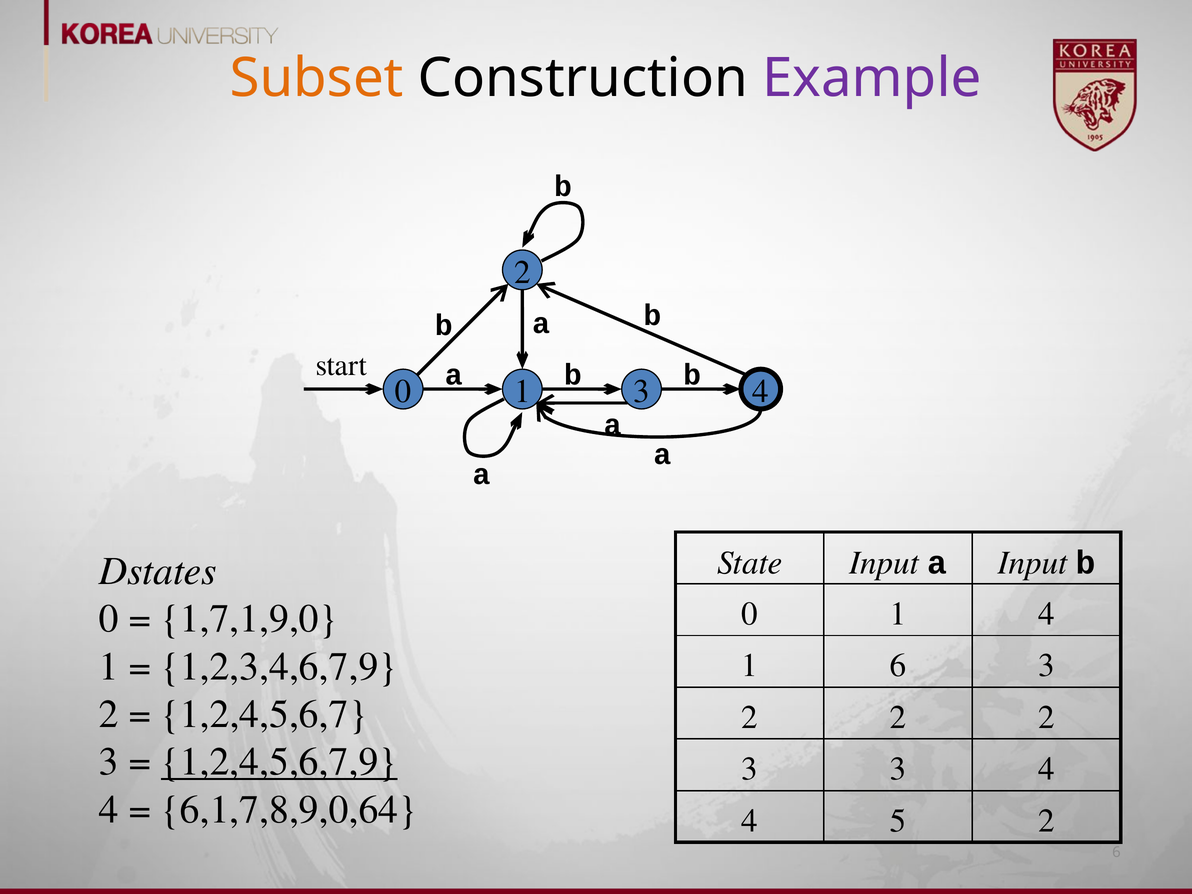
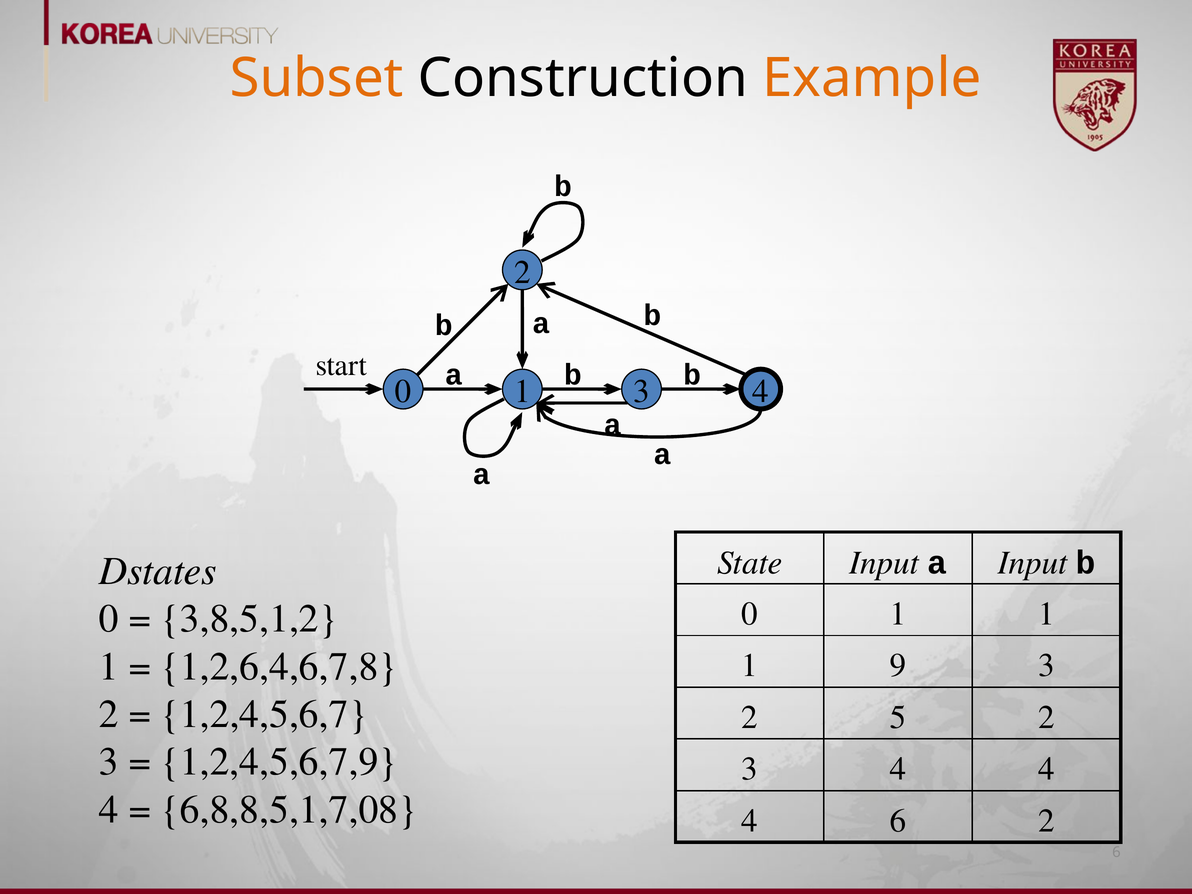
Example colour: purple -> orange
0 1 4: 4 -> 1
1,7,1,9,0: 1,7,1,9,0 -> 3,8,5,1,2
1,2,3,4,6,7,9: 1,2,3,4,6,7,9 -> 1,2,6,4,6,7,8
1 6: 6 -> 9
2 at (898, 717): 2 -> 5
1,2,4,5,6,7,9 underline: present -> none
3 at (898, 769): 3 -> 4
6,1,7,8,9,0,64: 6,1,7,8,9,0,64 -> 6,8,8,5,1,7,08
4 5: 5 -> 6
